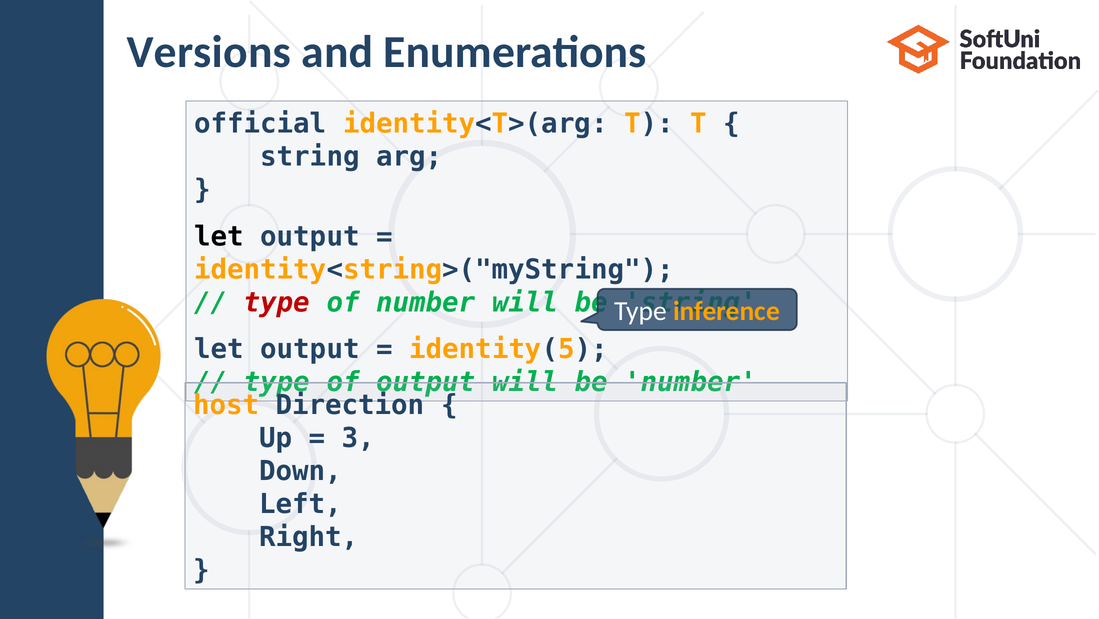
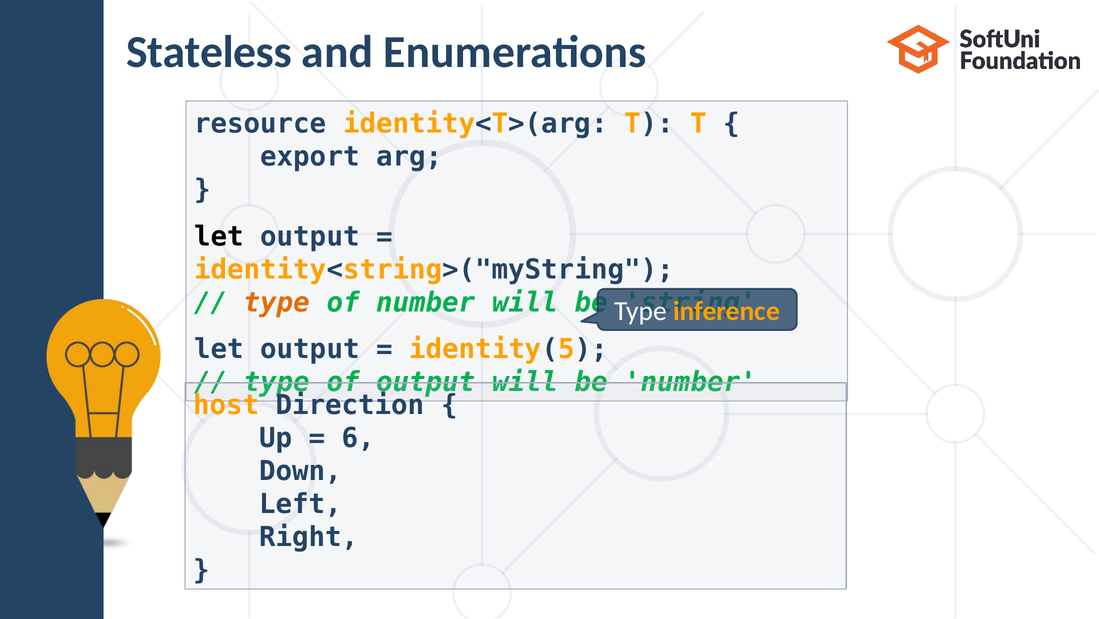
Versions: Versions -> Stateless
official: official -> resource
string at (310, 157): string -> export
type at (277, 302) colour: red -> orange
3: 3 -> 6
